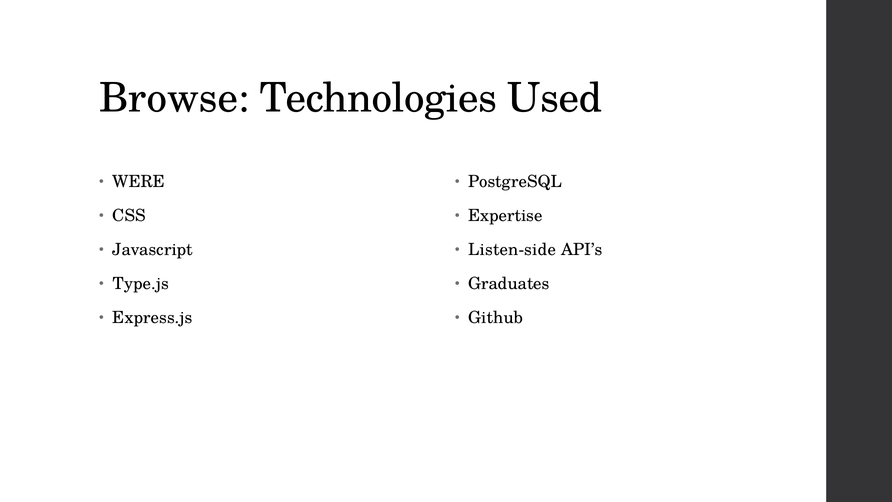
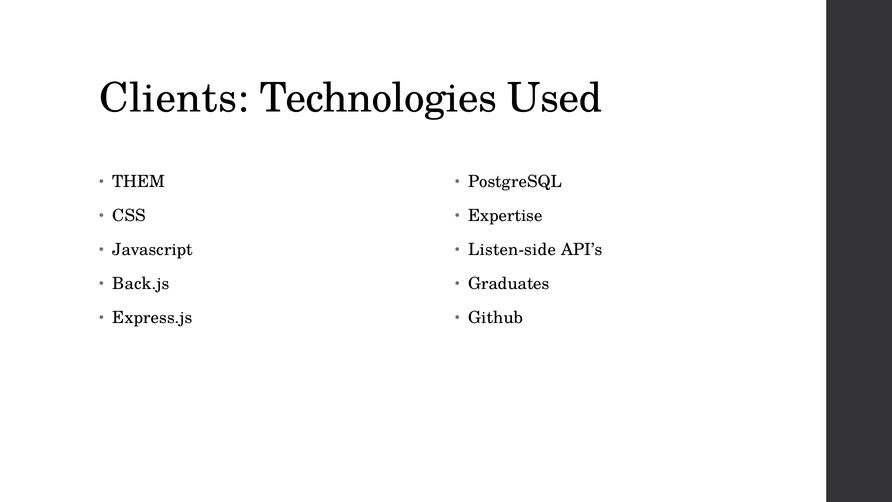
Browse: Browse -> Clients
WERE: WERE -> THEM
Type.js: Type.js -> Back.js
